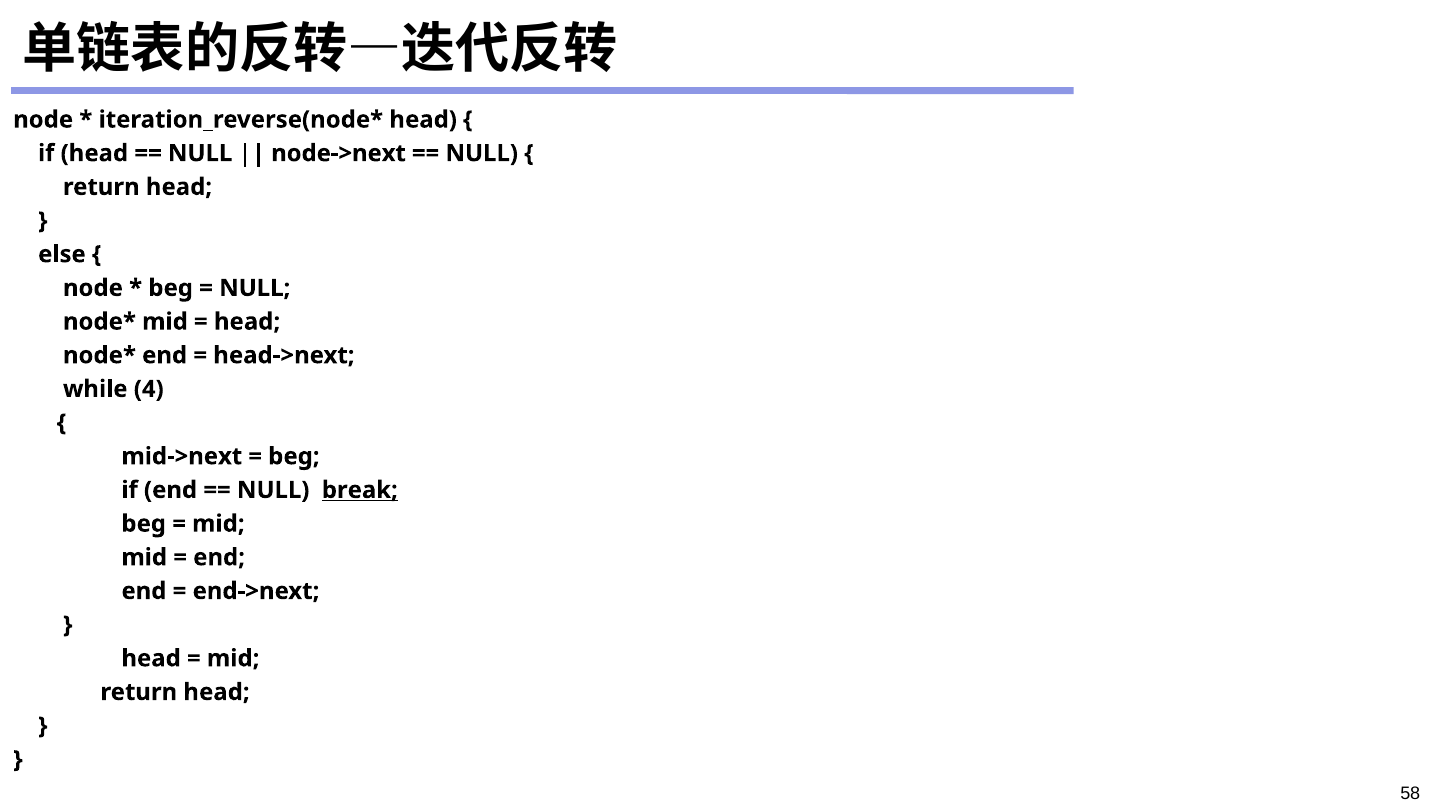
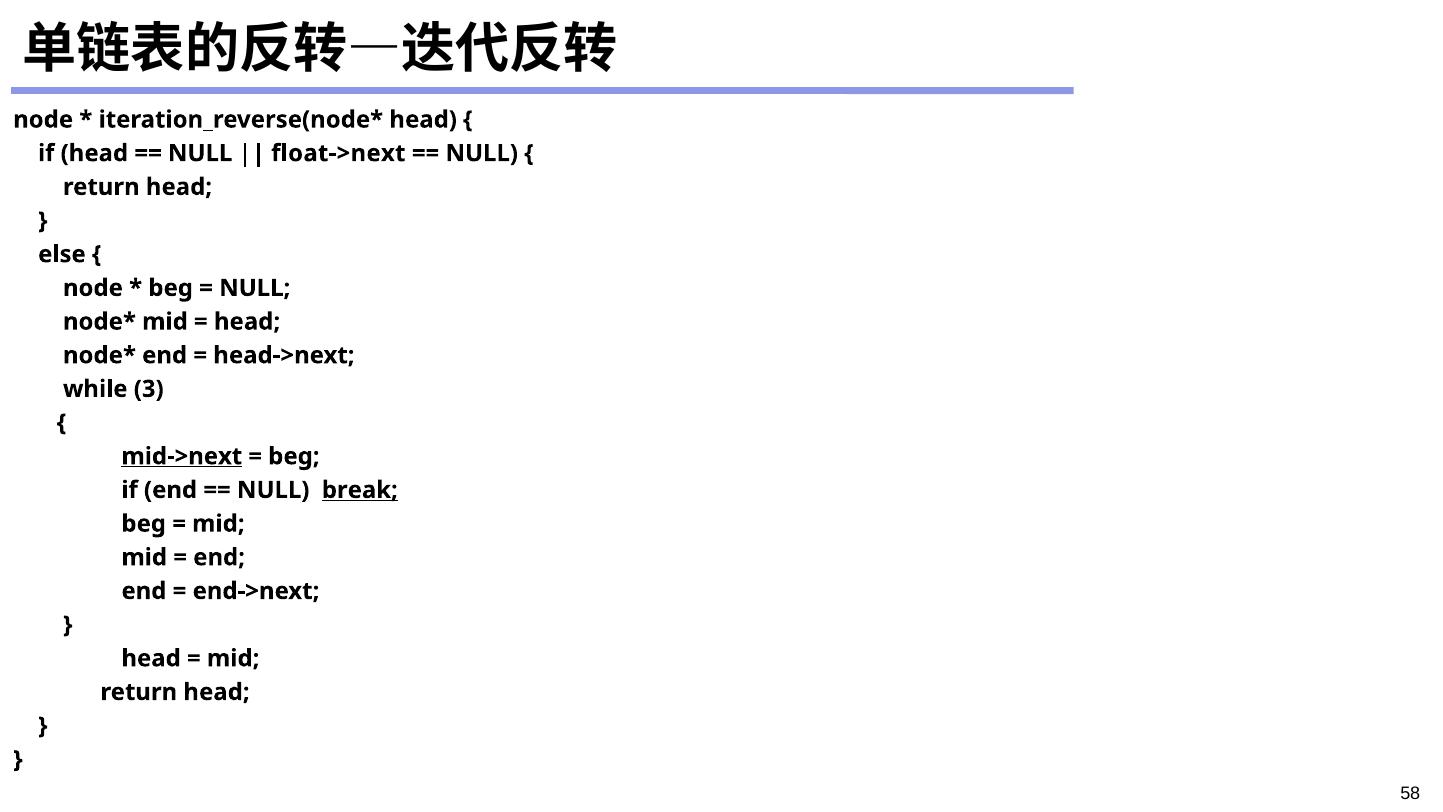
node->next: node->next -> float->next
4: 4 -> 3
mid->next underline: none -> present
